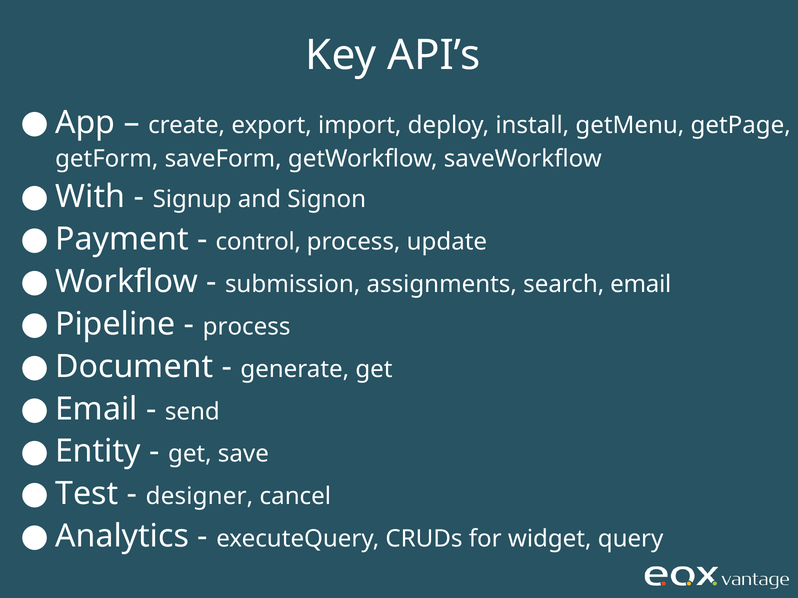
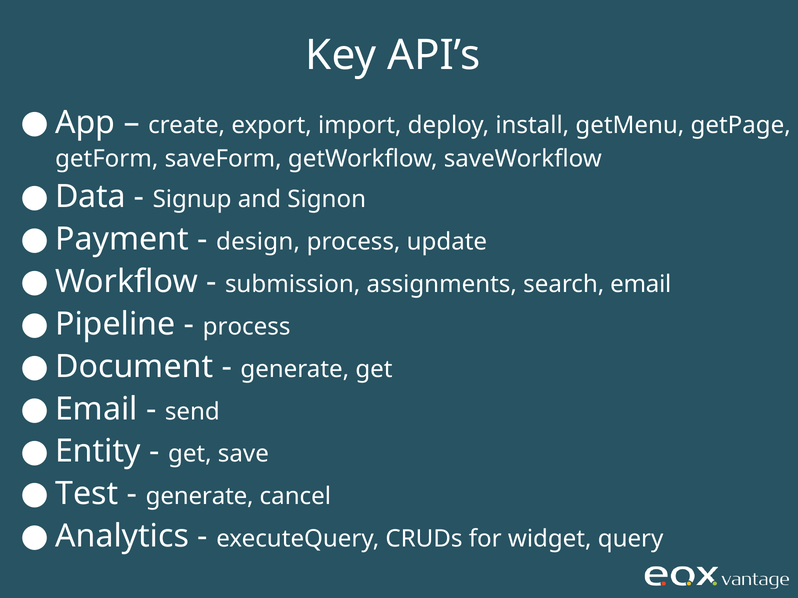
With: With -> Data
control: control -> design
designer at (199, 497): designer -> generate
